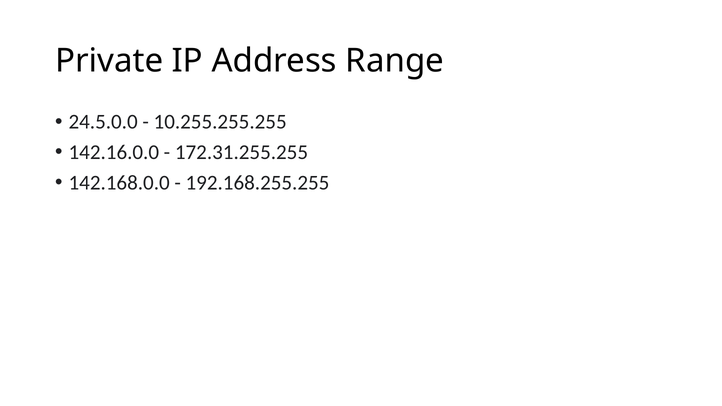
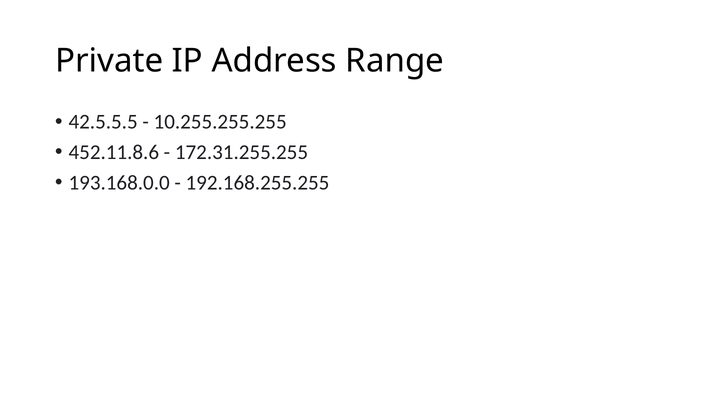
24.5.0.0: 24.5.0.0 -> 42.5.5.5
142.16.0.0: 142.16.0.0 -> 452.11.8.6
142.168.0.0: 142.168.0.0 -> 193.168.0.0
